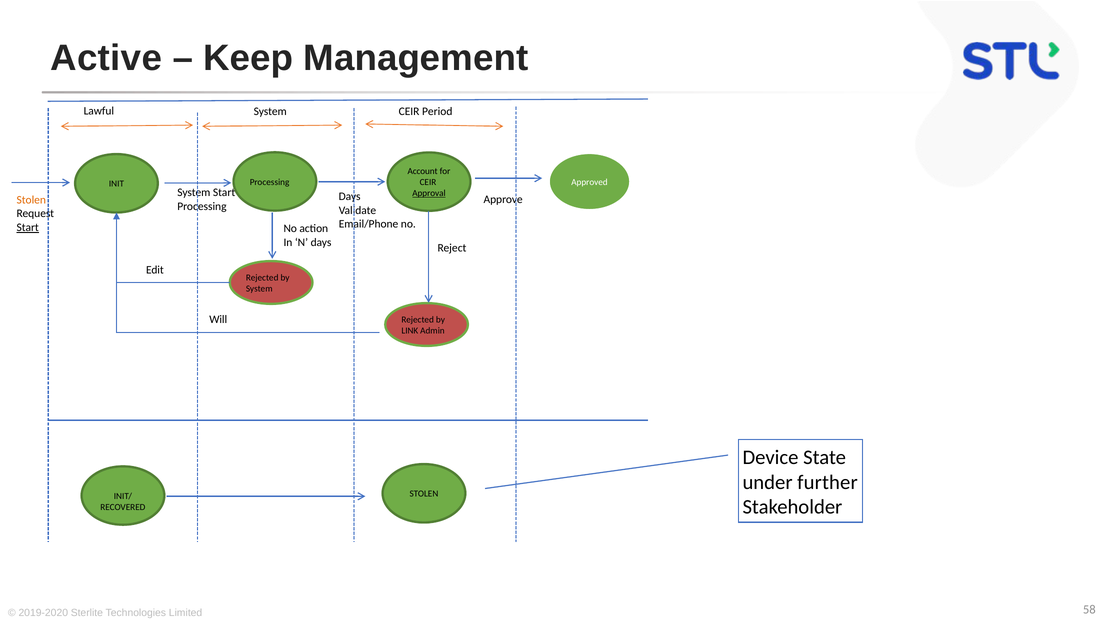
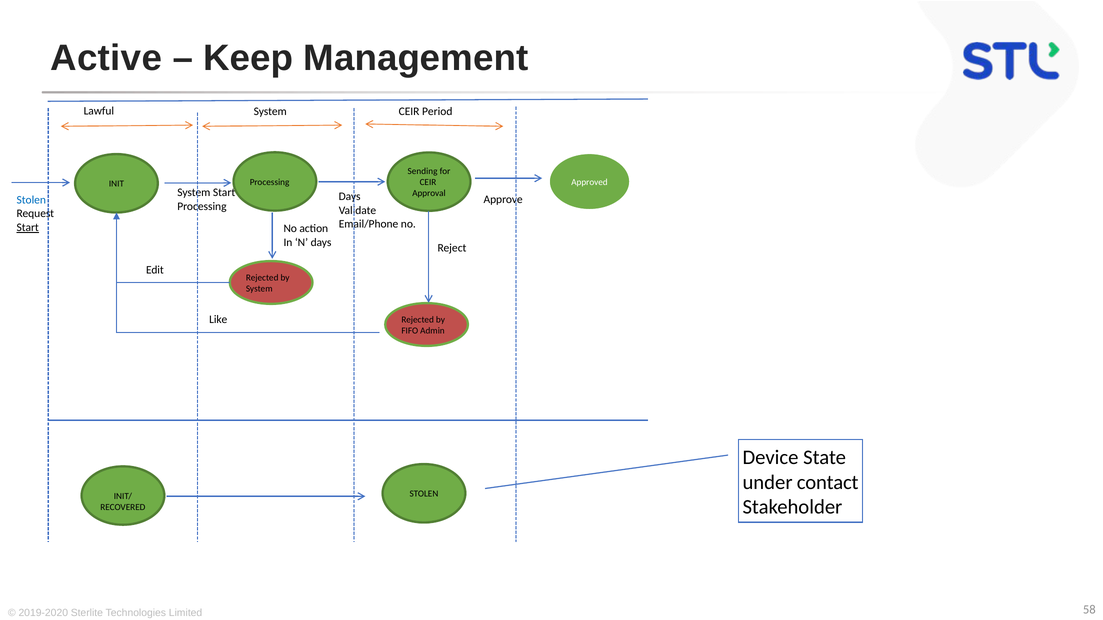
Account: Account -> Sending
Approval underline: present -> none
Stolen at (31, 200) colour: orange -> blue
Will: Will -> Like
LINK: LINK -> FIFO
further: further -> contact
